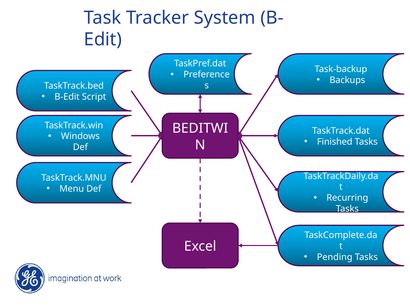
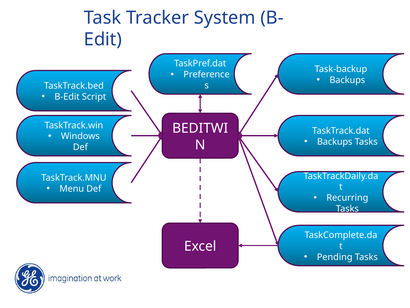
Finished at (335, 142): Finished -> Backups
